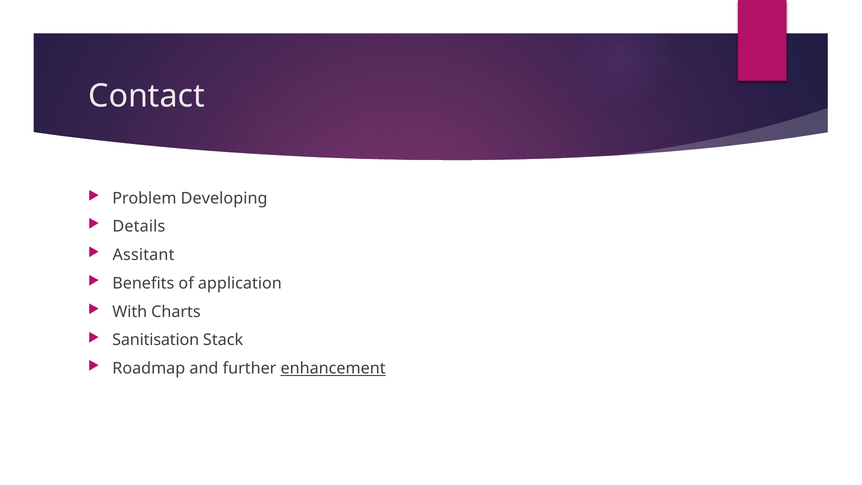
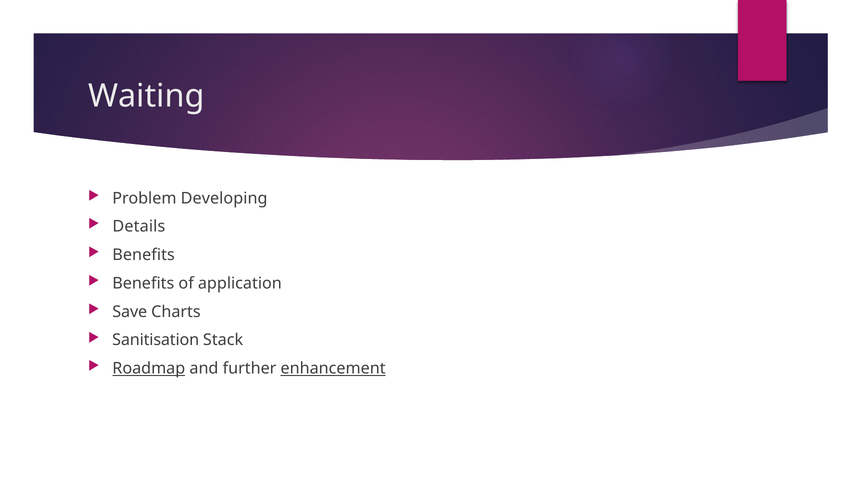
Contact: Contact -> Waiting
Assitant at (144, 255): Assitant -> Benefits
With: With -> Save
Roadmap underline: none -> present
